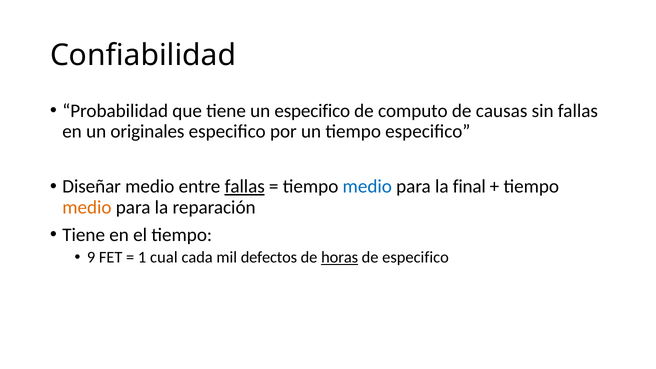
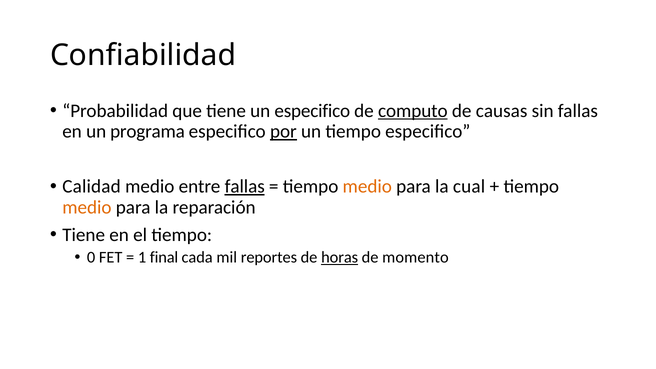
computo underline: none -> present
originales: originales -> programa
por underline: none -> present
Diseñar: Diseñar -> Calidad
medio at (367, 187) colour: blue -> orange
final: final -> cual
9: 9 -> 0
cual: cual -> final
defectos: defectos -> reportes
de especifico: especifico -> momento
